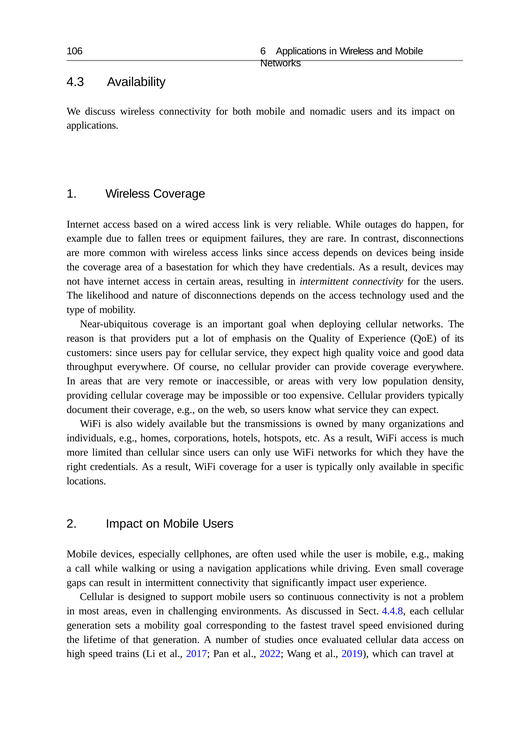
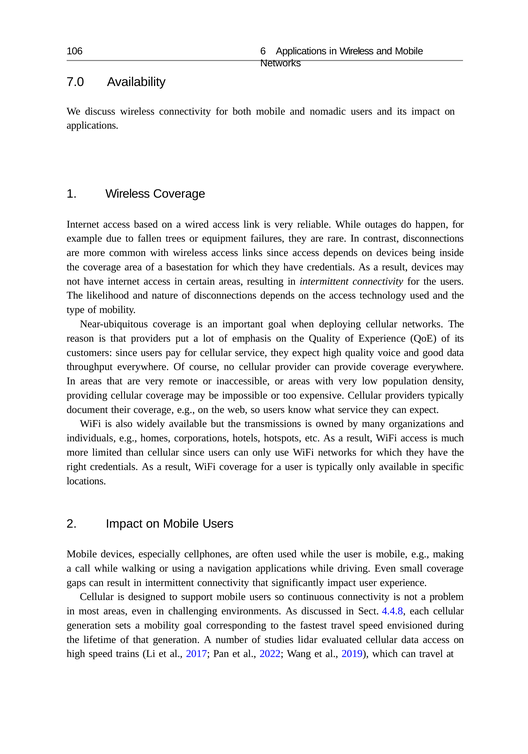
4.3: 4.3 -> 7.0
once: once -> lidar
